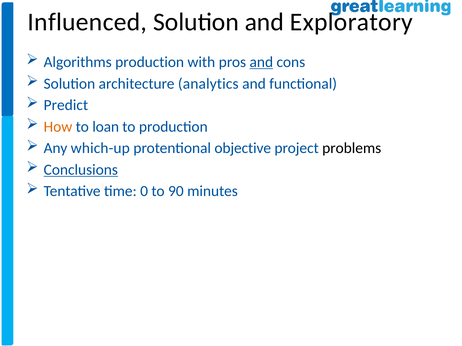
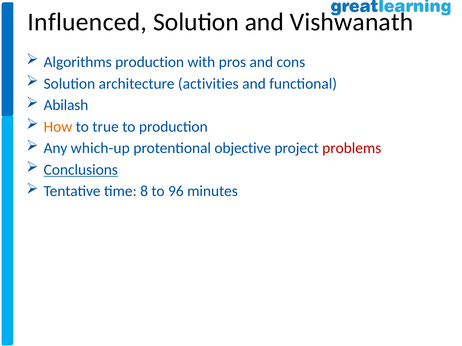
Exploratory: Exploratory -> Vishwanath
and at (261, 62) underline: present -> none
analytics: analytics -> activities
Predict: Predict -> Abilash
loan: loan -> true
problems colour: black -> red
0: 0 -> 8
90: 90 -> 96
